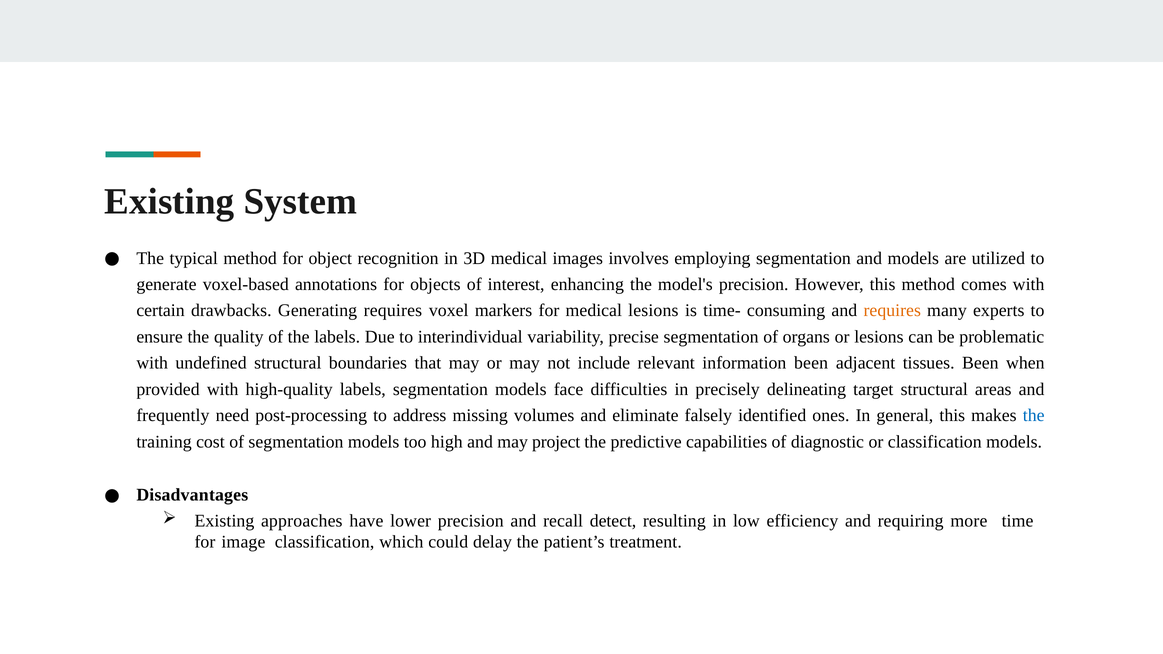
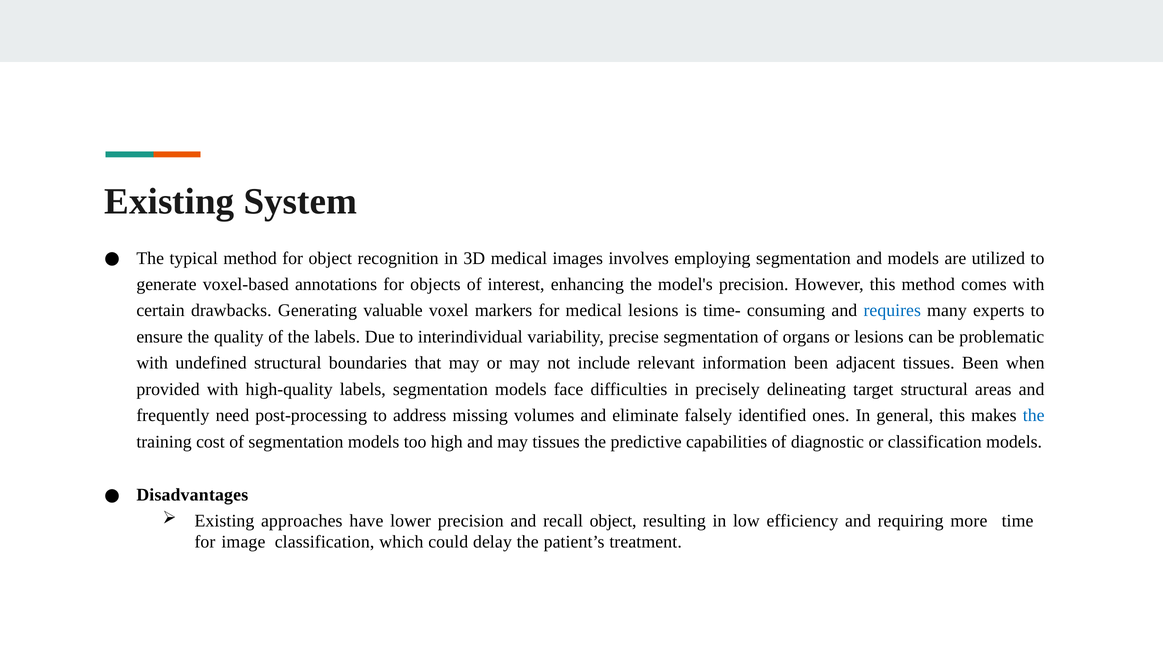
Generating requires: requires -> valuable
requires at (892, 311) colour: orange -> blue
may project: project -> tissues
recall detect: detect -> object
